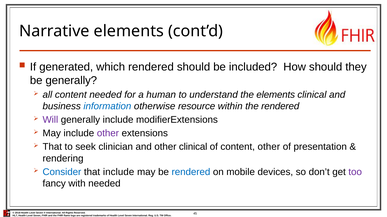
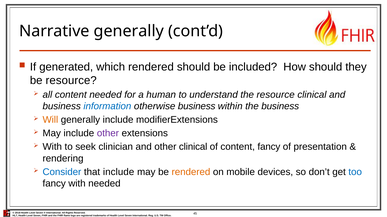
Narrative elements: elements -> generally
be generally: generally -> resource
the elements: elements -> resource
otherwise resource: resource -> business
the rendered: rendered -> business
Will colour: purple -> orange
That at (52, 147): That -> With
content other: other -> fancy
rendered at (191, 172) colour: blue -> orange
too colour: purple -> blue
